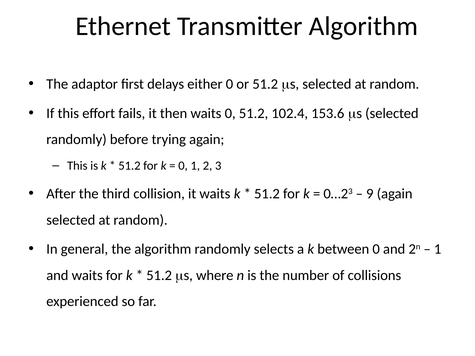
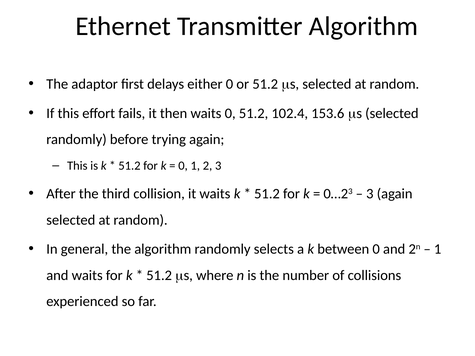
9 at (370, 194): 9 -> 3
